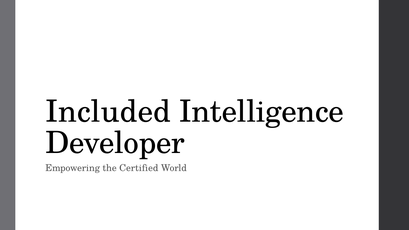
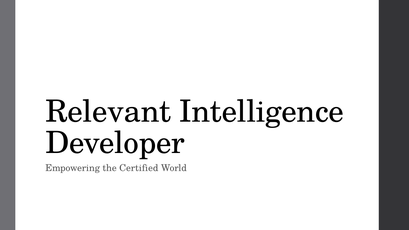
Included: Included -> Relevant
